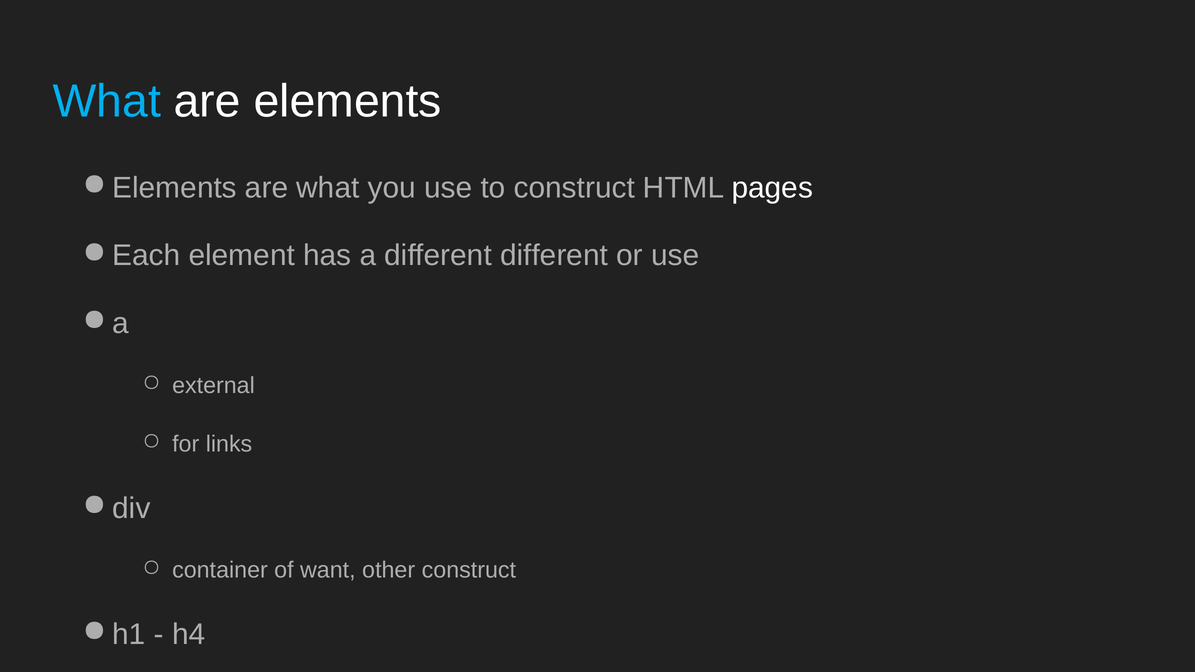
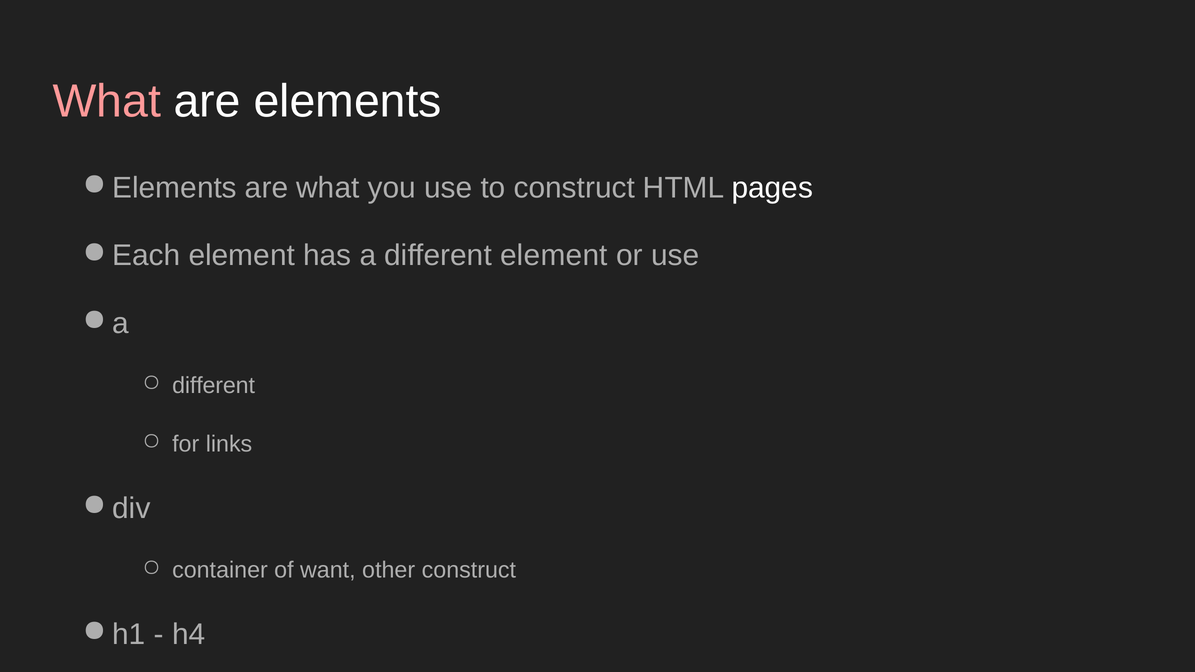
What at (107, 101) colour: light blue -> pink
different different: different -> element
external at (214, 386): external -> different
